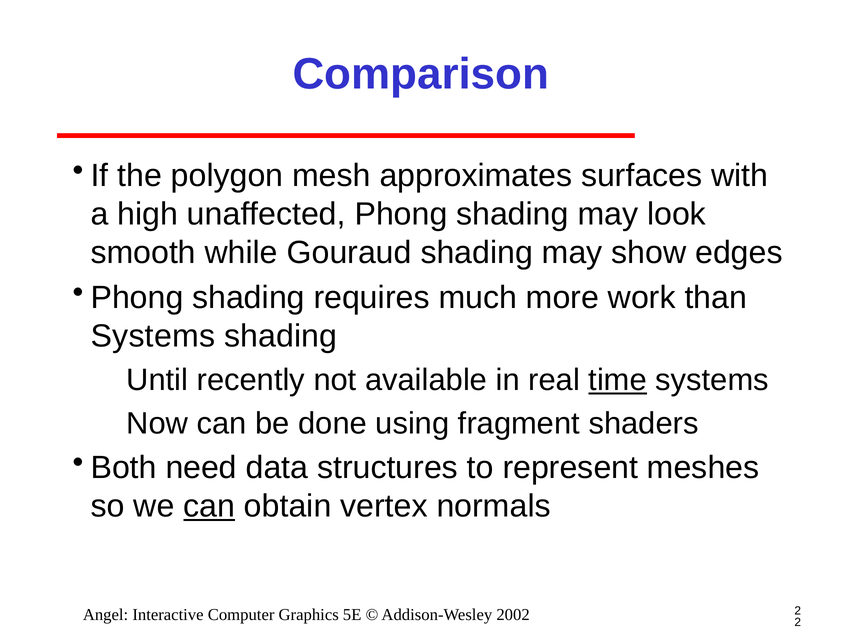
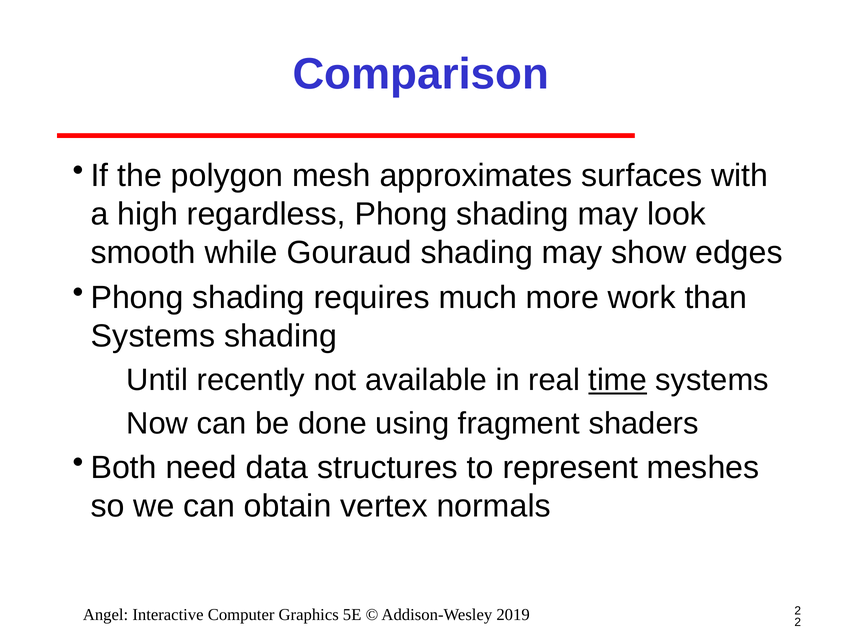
unaffected: unaffected -> regardless
can at (209, 506) underline: present -> none
2002: 2002 -> 2019
